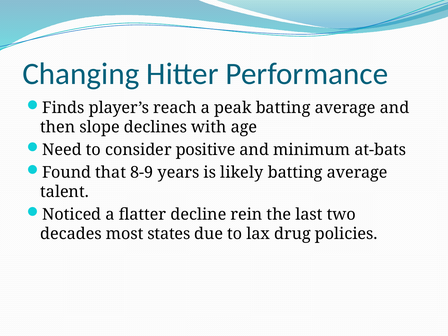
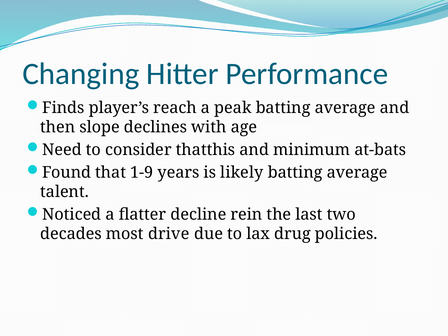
positive: positive -> thatthis
8-9: 8-9 -> 1-9
states: states -> drive
